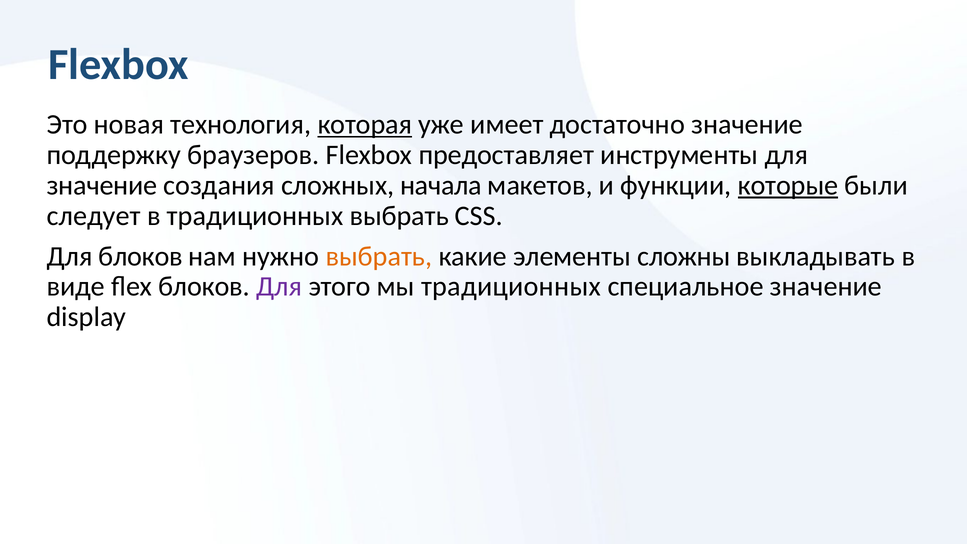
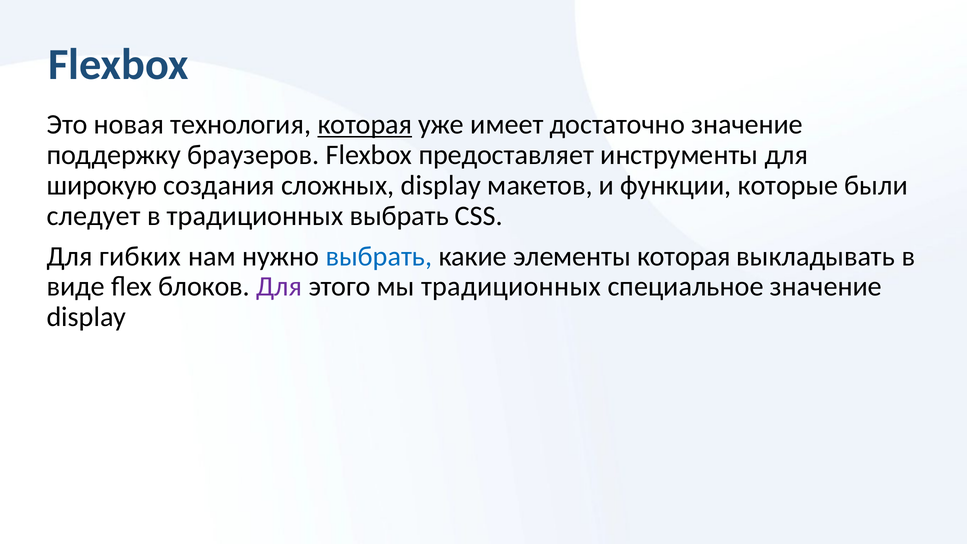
значение at (102, 185): значение -> широкую
сложных начала: начала -> display
которые underline: present -> none
Для блоков: блоков -> гибких
выбрать at (379, 256) colour: orange -> blue
элементы сложны: сложны -> которая
